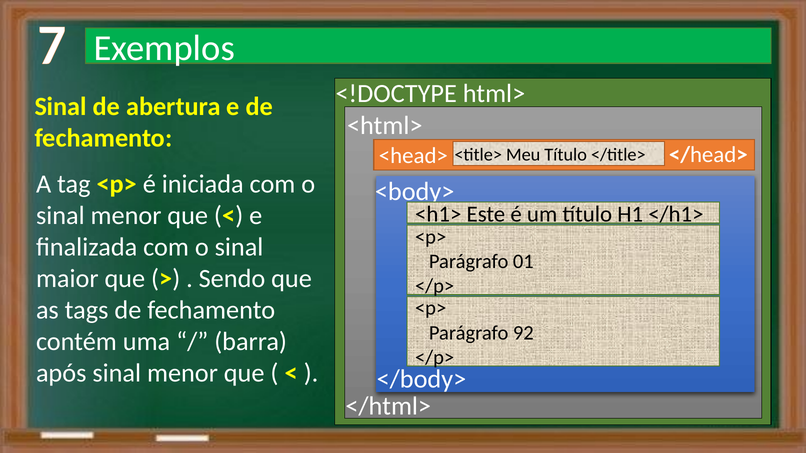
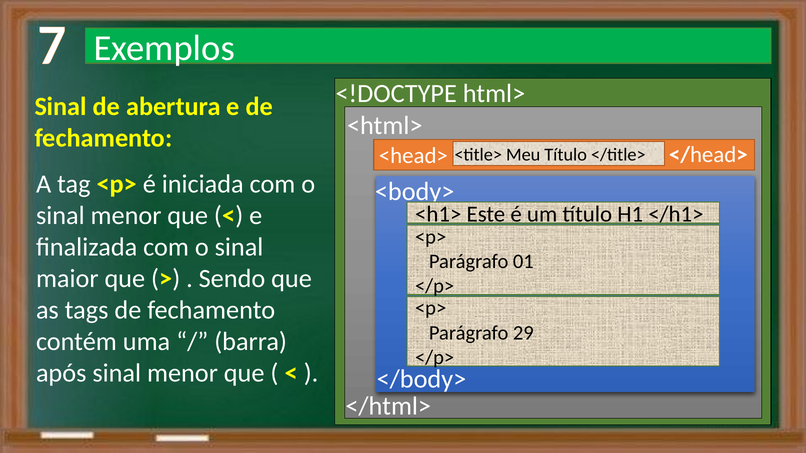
92: 92 -> 29
